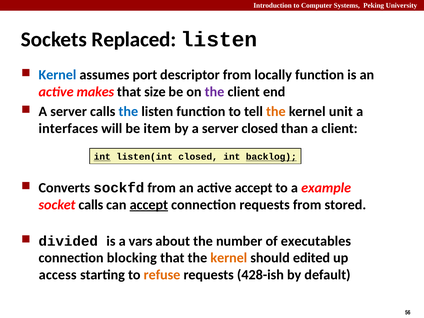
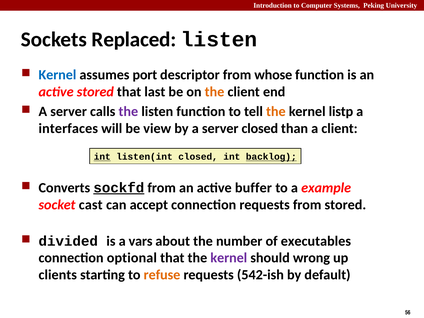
locally: locally -> whose
active makes: makes -> stored
size: size -> last
the at (215, 92) colour: purple -> orange
the at (128, 112) colour: blue -> purple
unit: unit -> listp
item: item -> view
sockfd underline: none -> present
active accept: accept -> buffer
socket calls: calls -> cast
accept at (149, 205) underline: present -> none
blocking: blocking -> optional
kernel at (229, 258) colour: orange -> purple
edited: edited -> wrong
access: access -> clients
428-ish: 428-ish -> 542-ish
